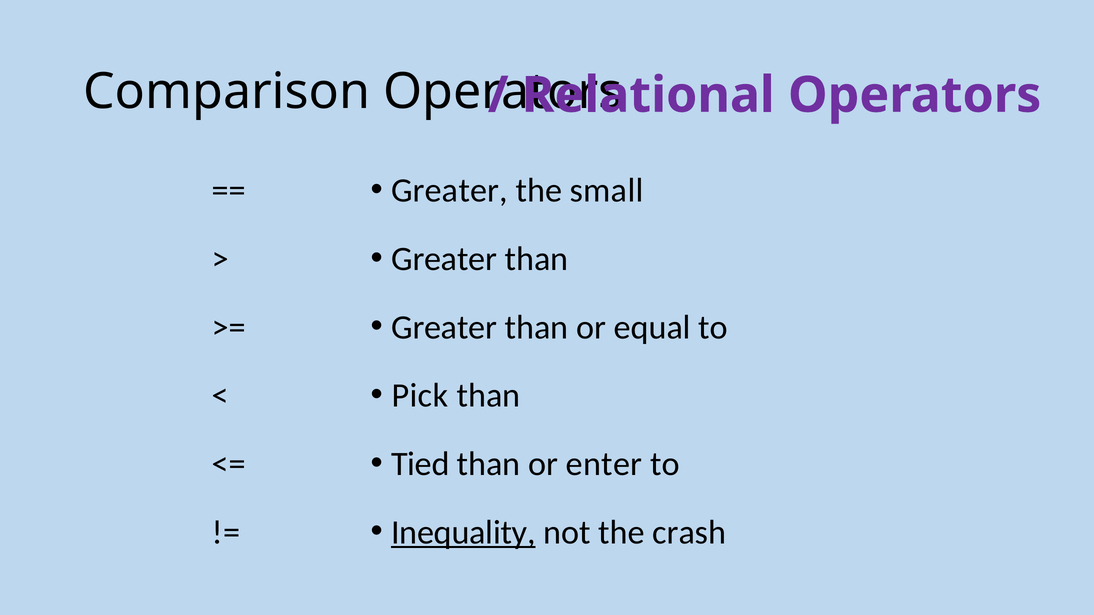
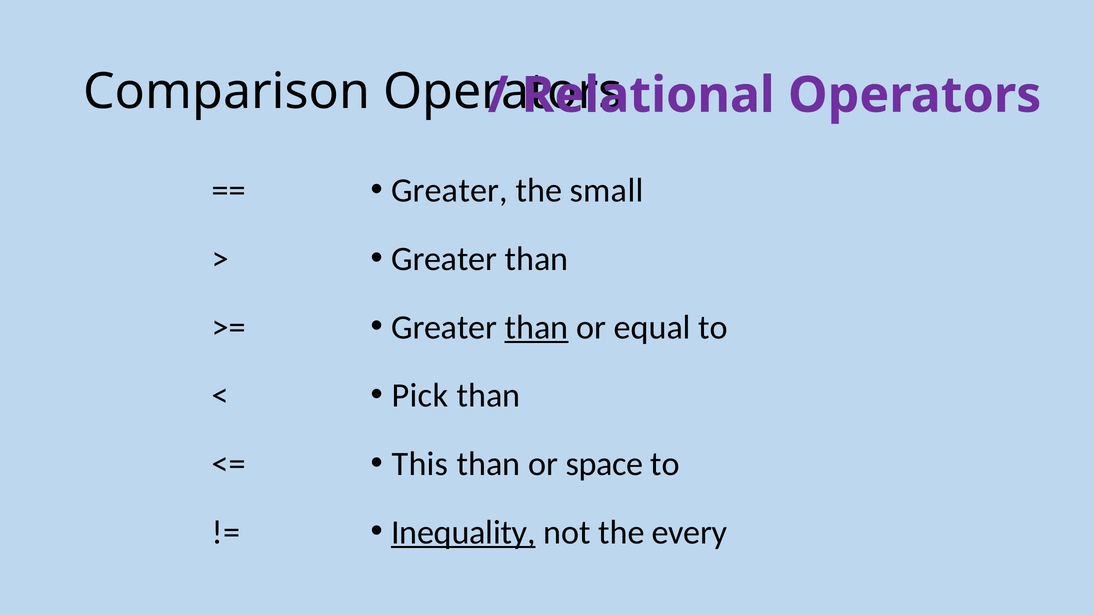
than at (537, 328) underline: none -> present
Tied: Tied -> This
enter: enter -> space
crash: crash -> every
